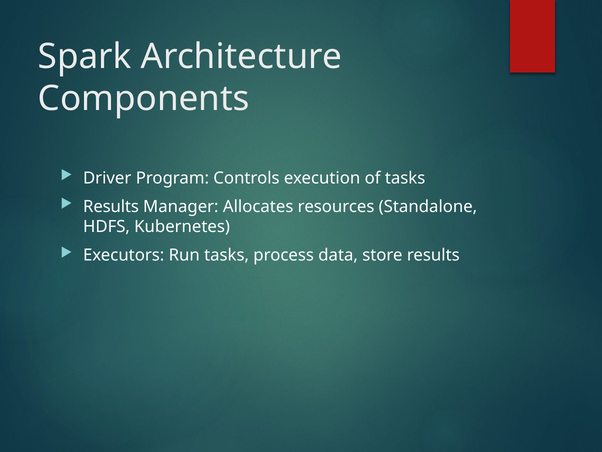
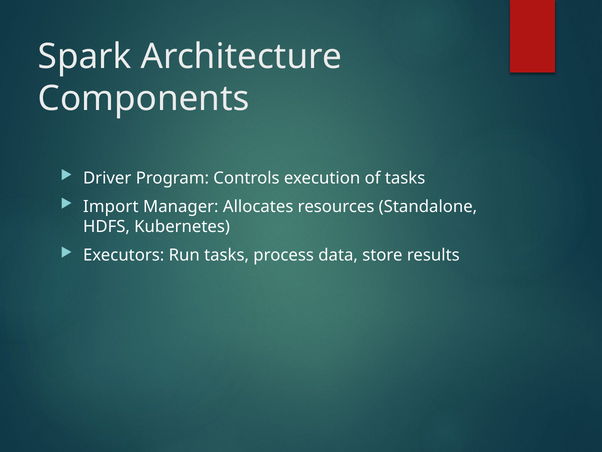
Results at (111, 206): Results -> Import
